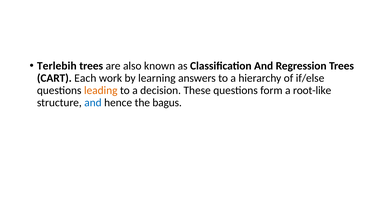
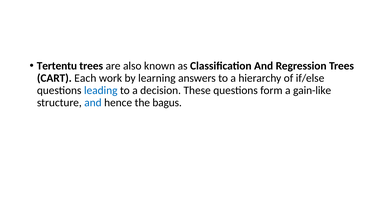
Terlebih: Terlebih -> Tertentu
leading colour: orange -> blue
root-like: root-like -> gain-like
